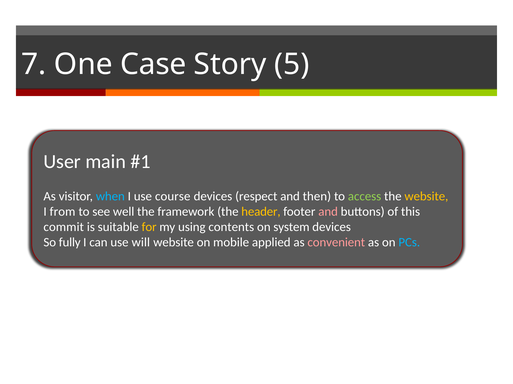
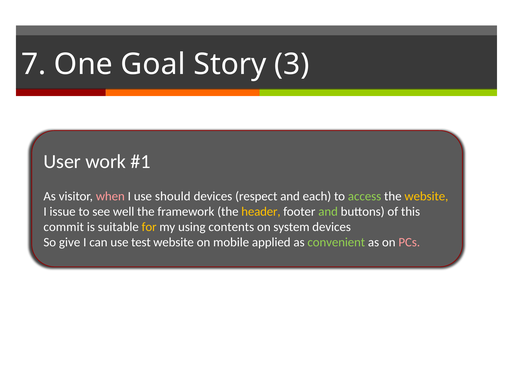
Case: Case -> Goal
5: 5 -> 3
main: main -> work
when colour: light blue -> pink
course: course -> should
then: then -> each
from: from -> issue
and at (328, 212) colour: pink -> light green
fully: fully -> give
will: will -> test
convenient colour: pink -> light green
PCs colour: light blue -> pink
